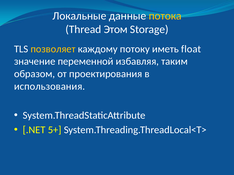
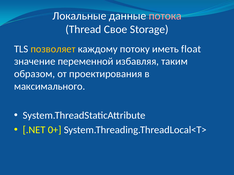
потока colour: yellow -> pink
Этом: Этом -> Свое
использования: использования -> максимального
5+: 5+ -> 0+
